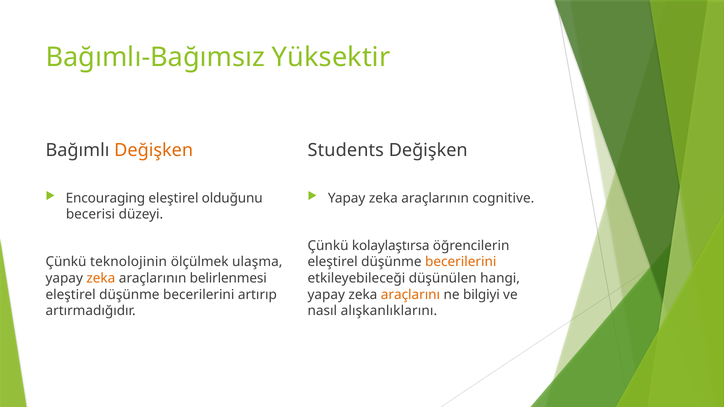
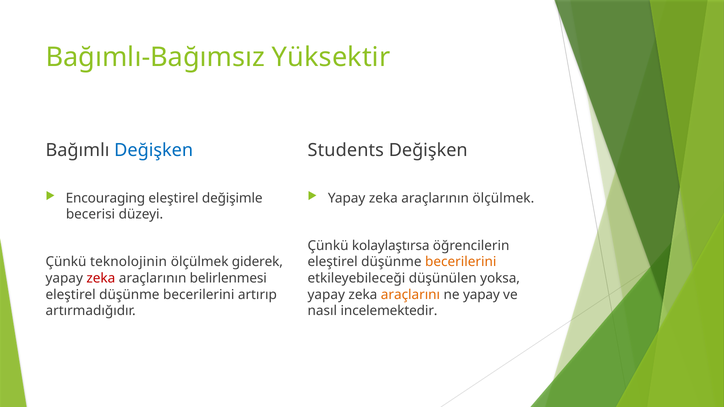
Değişken at (154, 150) colour: orange -> blue
olduğunu: olduğunu -> değişimle
araçlarının cognitive: cognitive -> ölçülmek
ulaşma: ulaşma -> giderek
zeka at (101, 278) colour: orange -> red
hangi: hangi -> yoksa
ne bilgiyi: bilgiyi -> yapay
alışkanlıklarını: alışkanlıklarını -> incelemektedir
